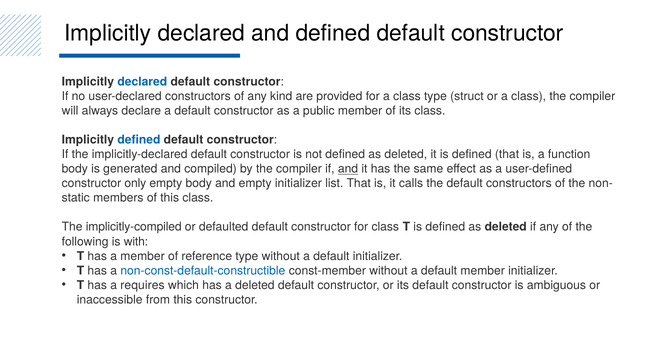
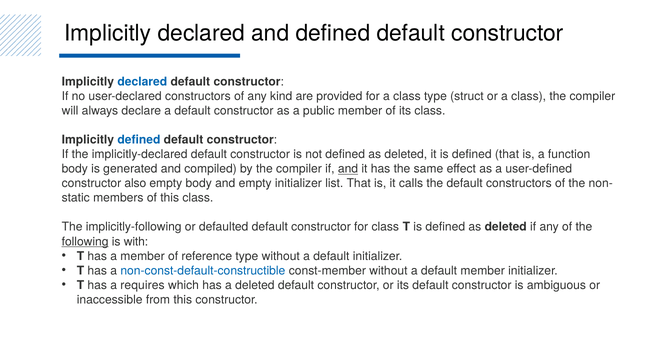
only: only -> also
implicitly-compiled: implicitly-compiled -> implicitly-following
following underline: none -> present
